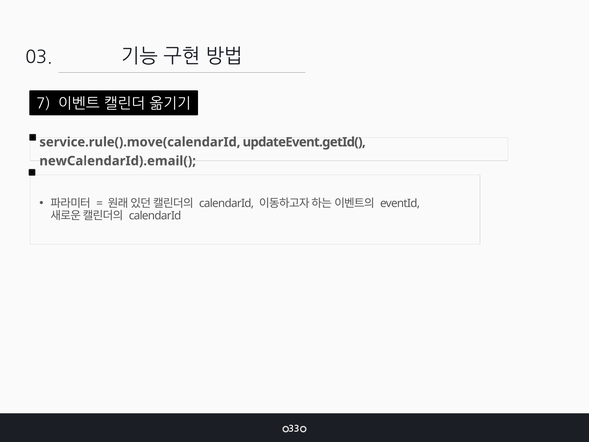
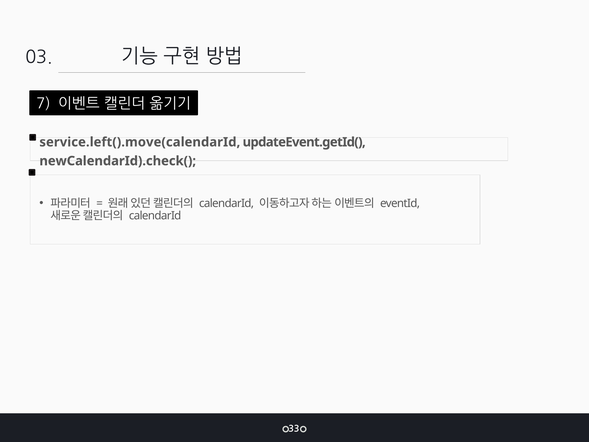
service.rule().move(calendarId: service.rule().move(calendarId -> service.left().move(calendarId
newCalendarId).email(: newCalendarId).email( -> newCalendarId).check(
